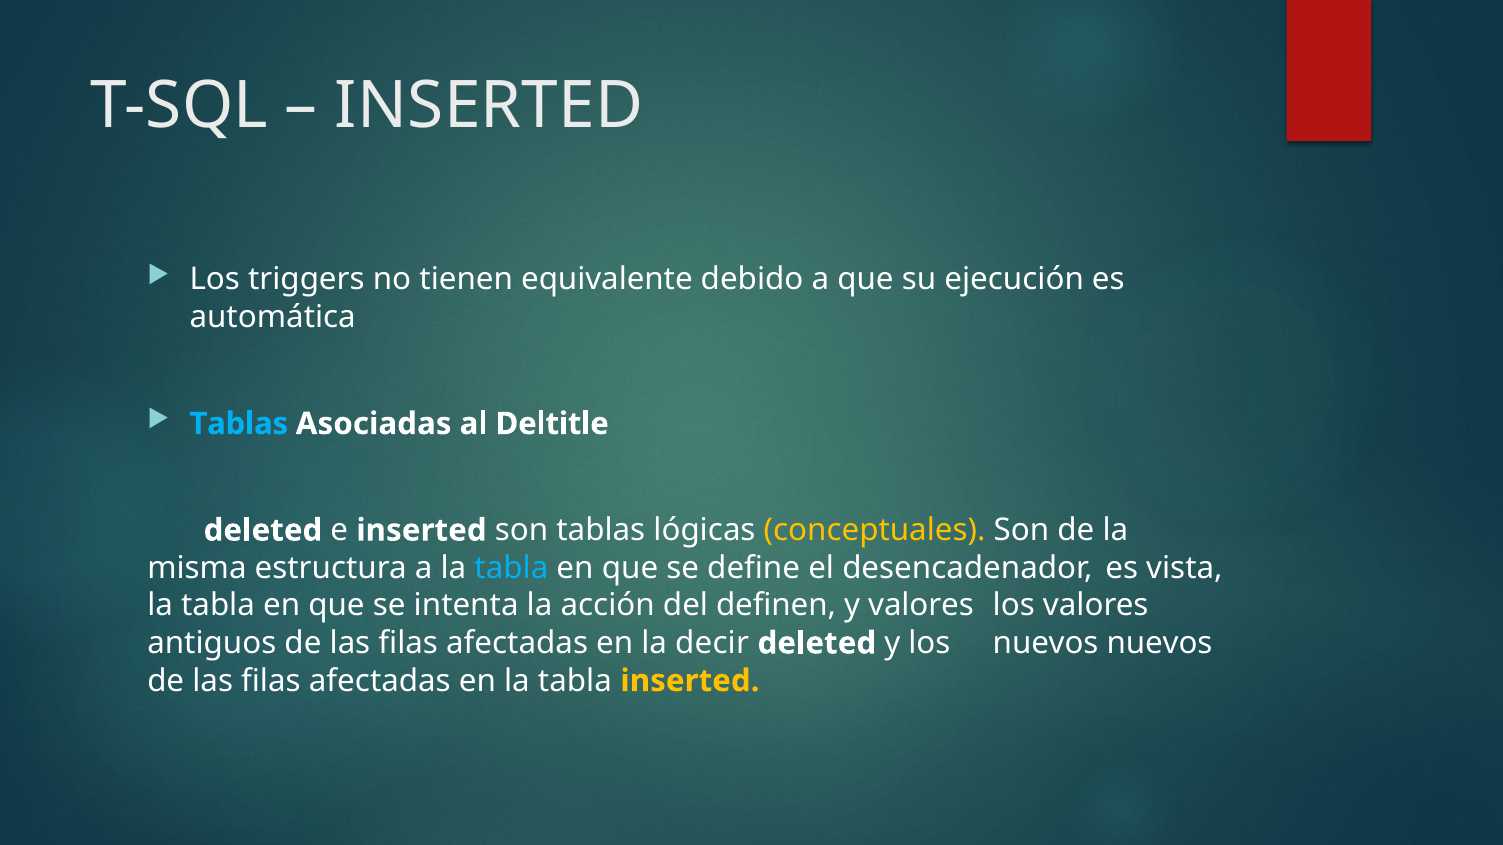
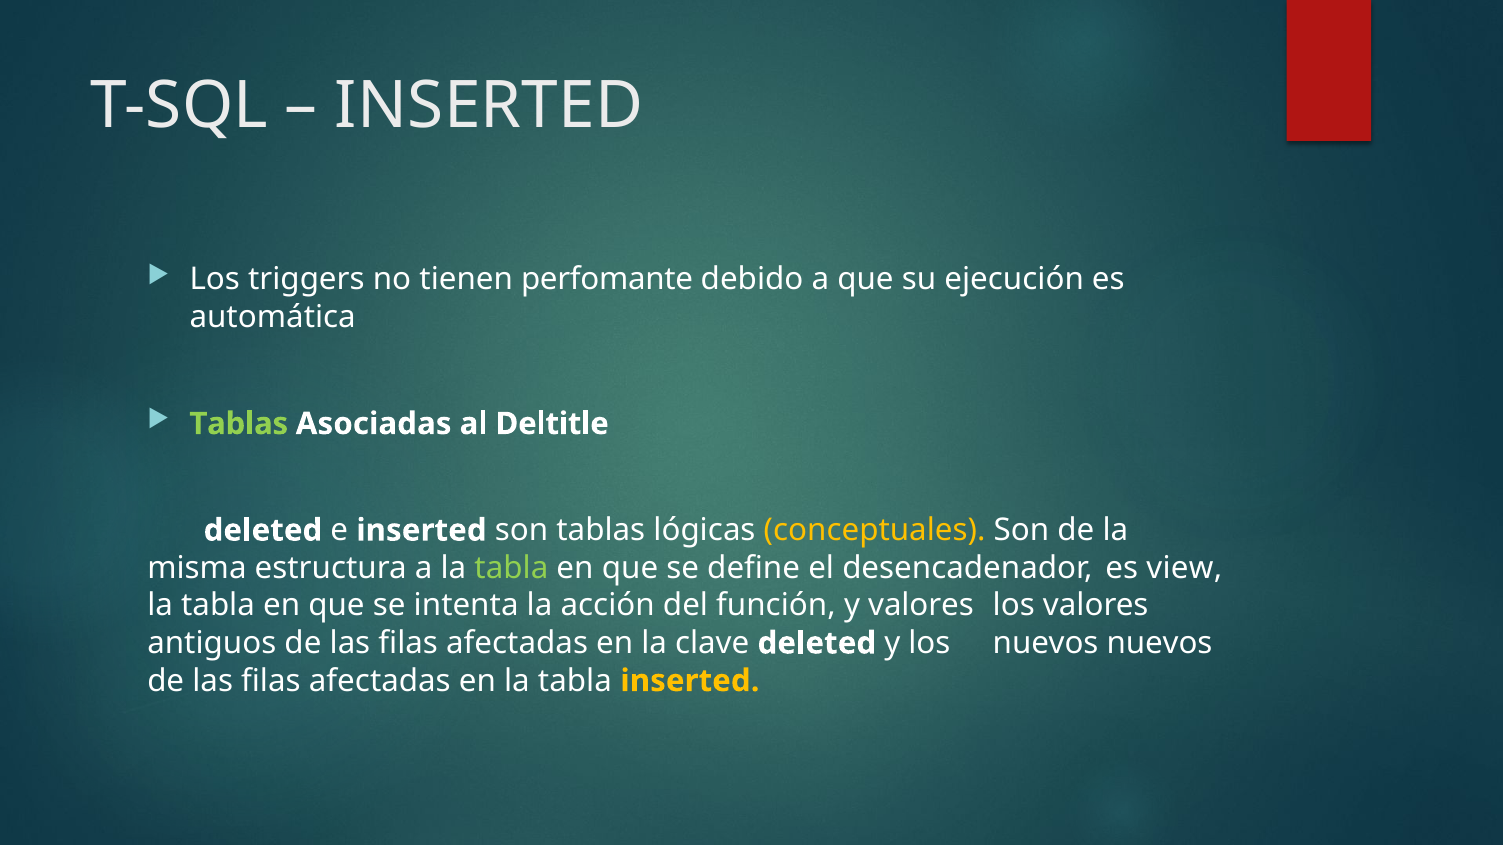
equivalente: equivalente -> perfomante
Tablas at (239, 424) colour: light blue -> light green
tabla at (511, 568) colour: light blue -> light green
vista: vista -> view
definen: definen -> función
decir: decir -> clave
